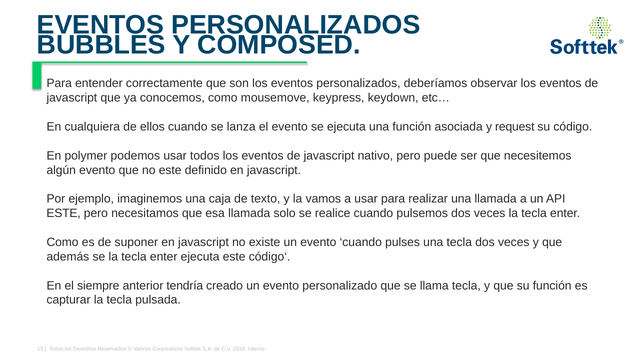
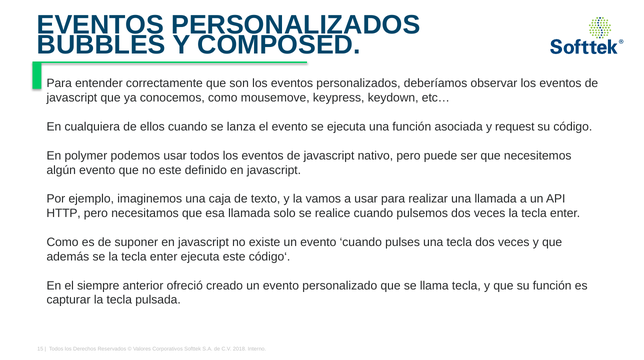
ESTE at (64, 213): ESTE -> HTTP
tendría: tendría -> ofreció
